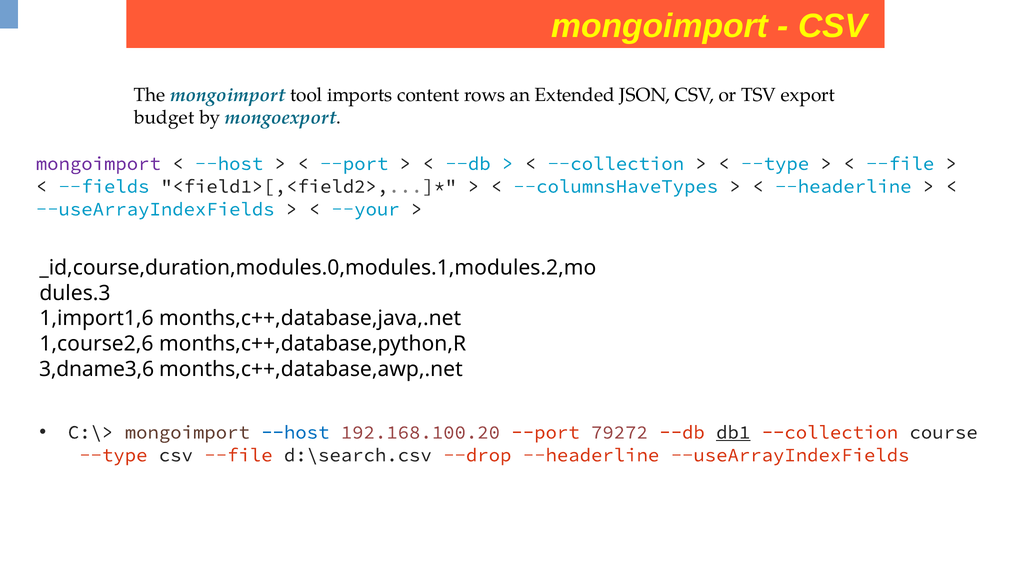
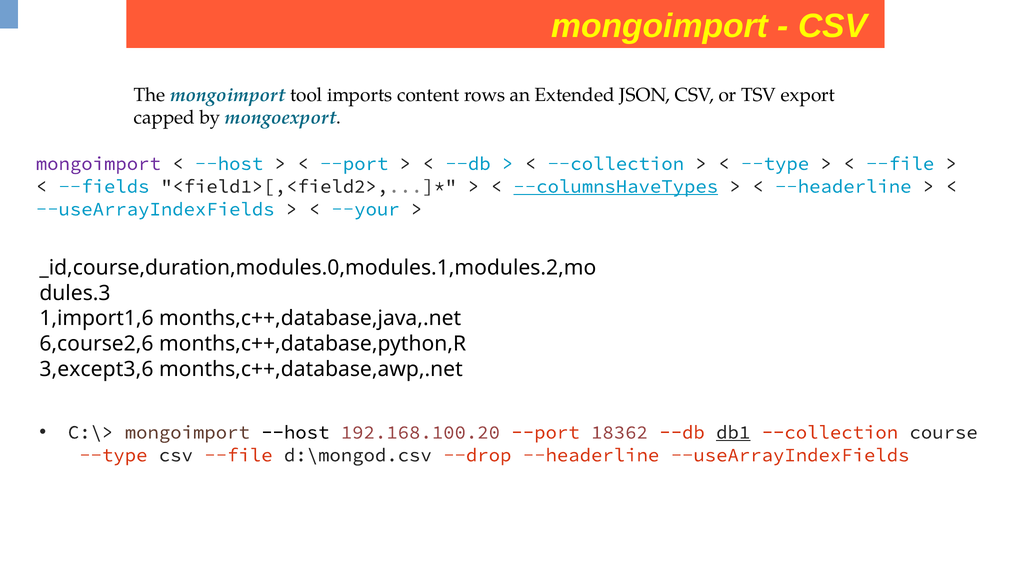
budget: budget -> capped
--columnsHaveTypes underline: none -> present
1,course2,6: 1,course2,6 -> 6,course2,6
3,dname3,6: 3,dname3,6 -> 3,except3,6
--host at (295, 432) colour: blue -> black
79272: 79272 -> 18362
d:\search.csv: d:\search.csv -> d:\mongod.csv
